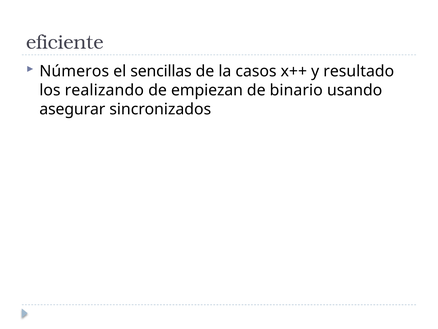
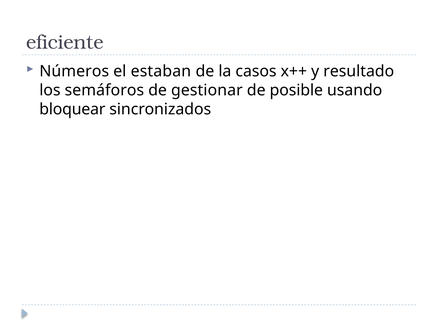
sencillas: sencillas -> estaban
realizando: realizando -> semáforos
empiezan: empiezan -> gestionar
binario: binario -> posible
asegurar: asegurar -> bloquear
